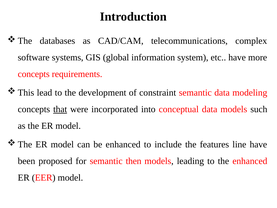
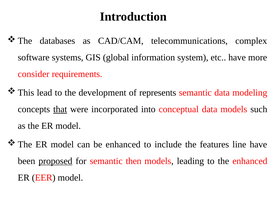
concepts at (34, 74): concepts -> consider
constraint: constraint -> represents
proposed underline: none -> present
